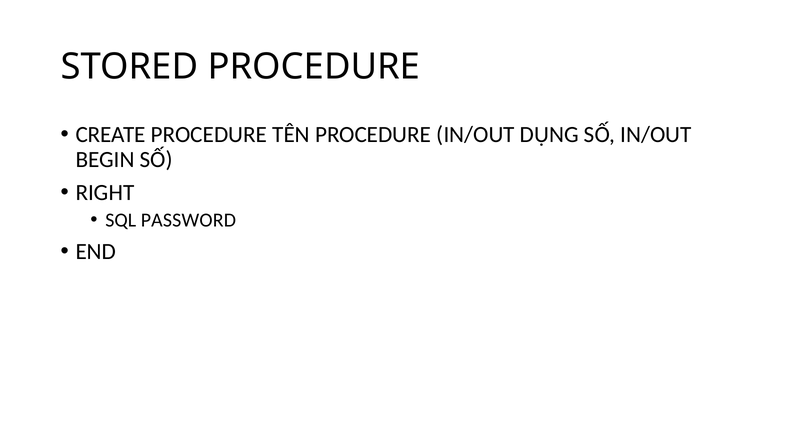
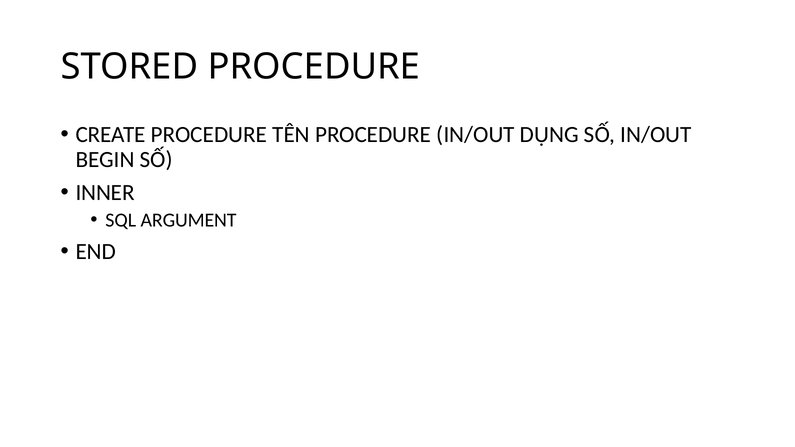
RIGHT: RIGHT -> INNER
PASSWORD: PASSWORD -> ARGUMENT
